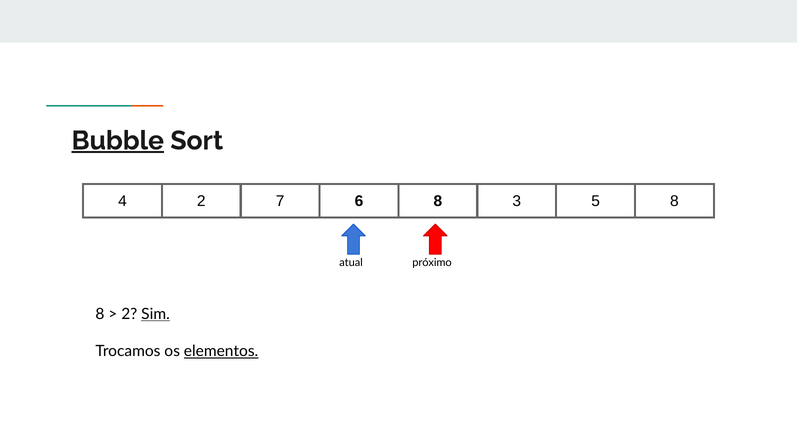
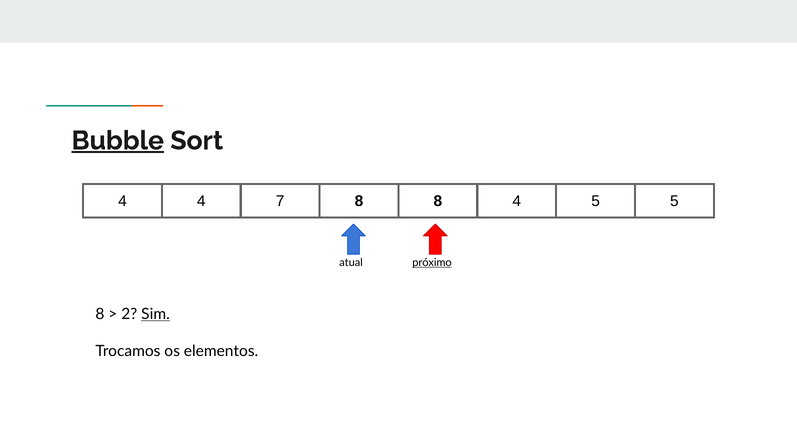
4 2: 2 -> 4
7 6: 6 -> 8
8 3: 3 -> 4
5 8: 8 -> 5
próximo underline: none -> present
elementos underline: present -> none
